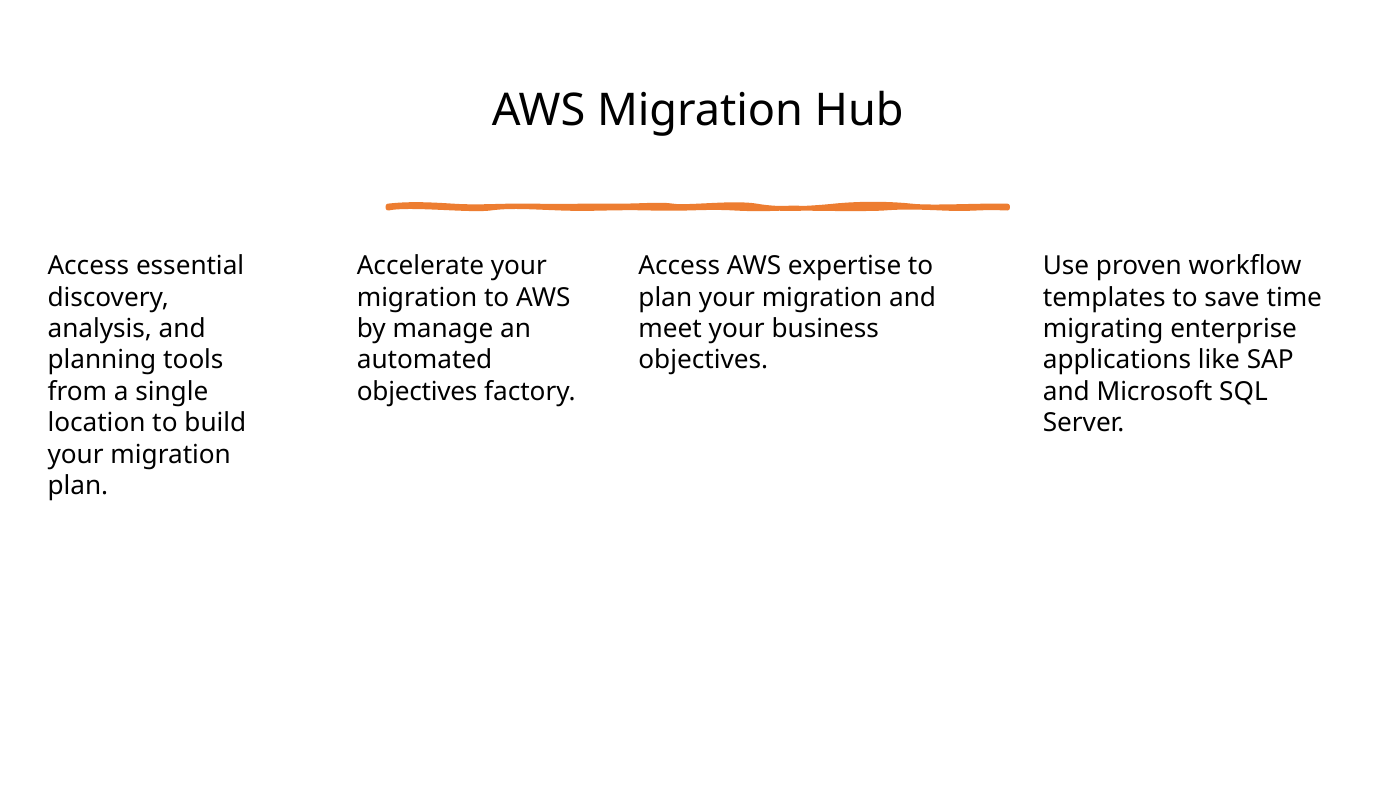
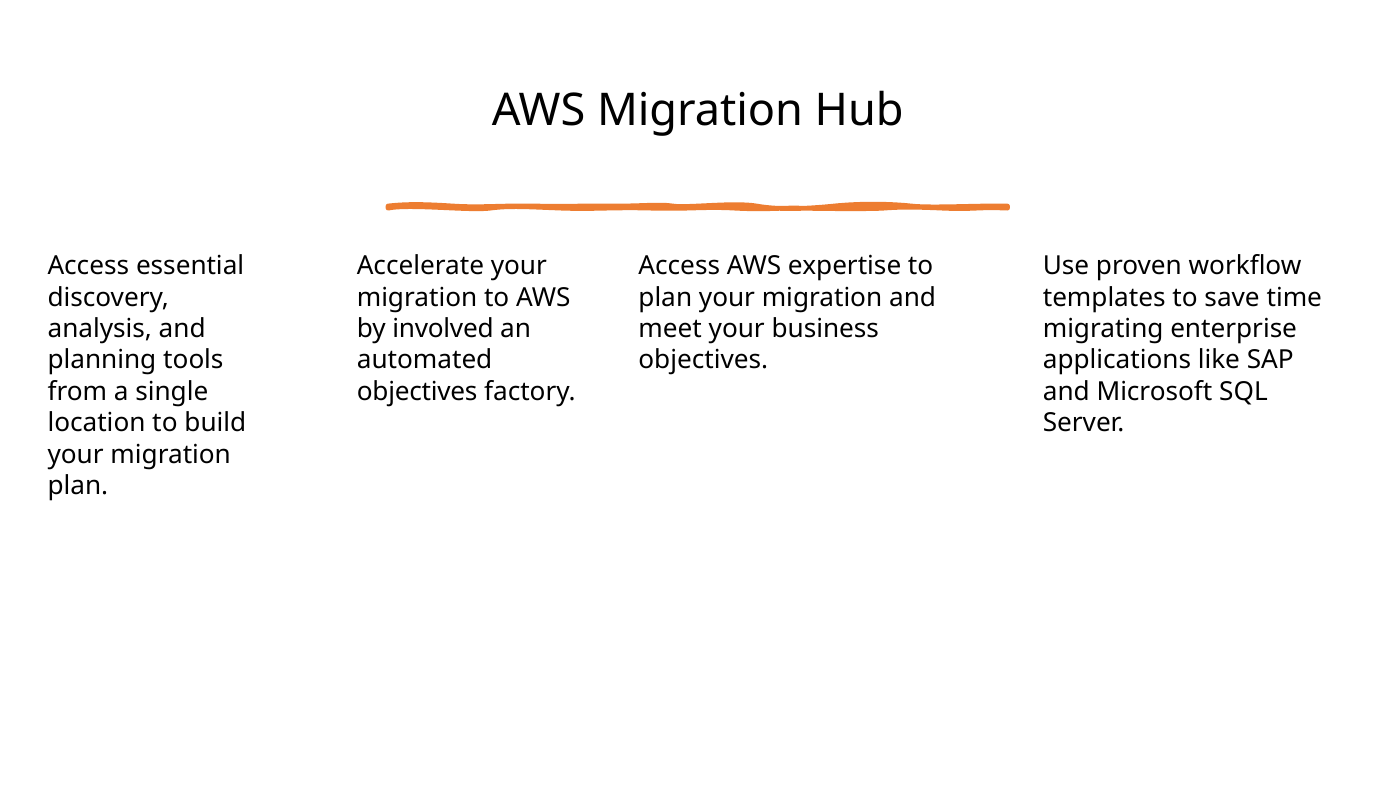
manage: manage -> involved
